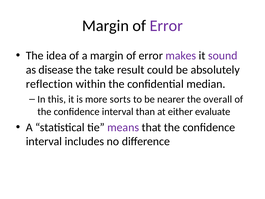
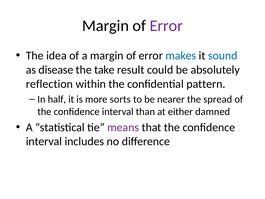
makes colour: purple -> blue
sound colour: purple -> blue
median: median -> pattern
this: this -> half
overall: overall -> spread
evaluate: evaluate -> damned
